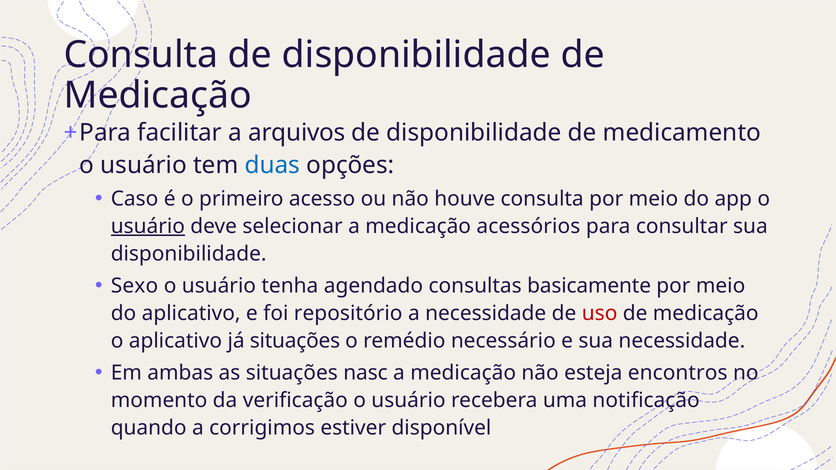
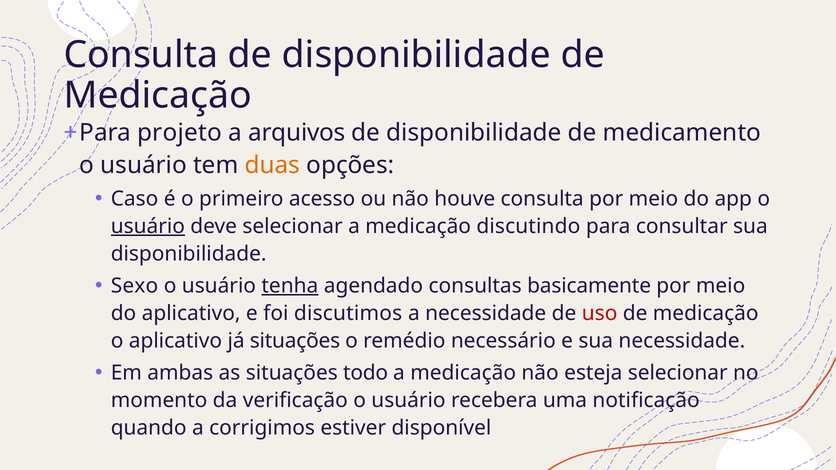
facilitar: facilitar -> projeto
duas colour: blue -> orange
acessórios: acessórios -> discutindo
tenha underline: none -> present
repositório: repositório -> discutimos
nasc: nasc -> todo
esteja encontros: encontros -> selecionar
